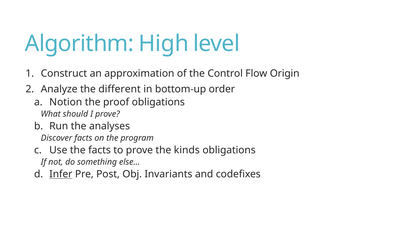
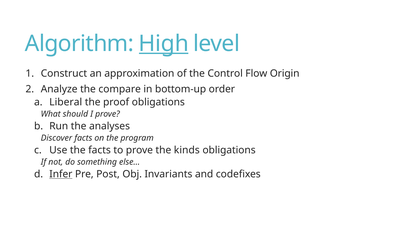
High underline: none -> present
different: different -> compare
Notion: Notion -> Liberal
